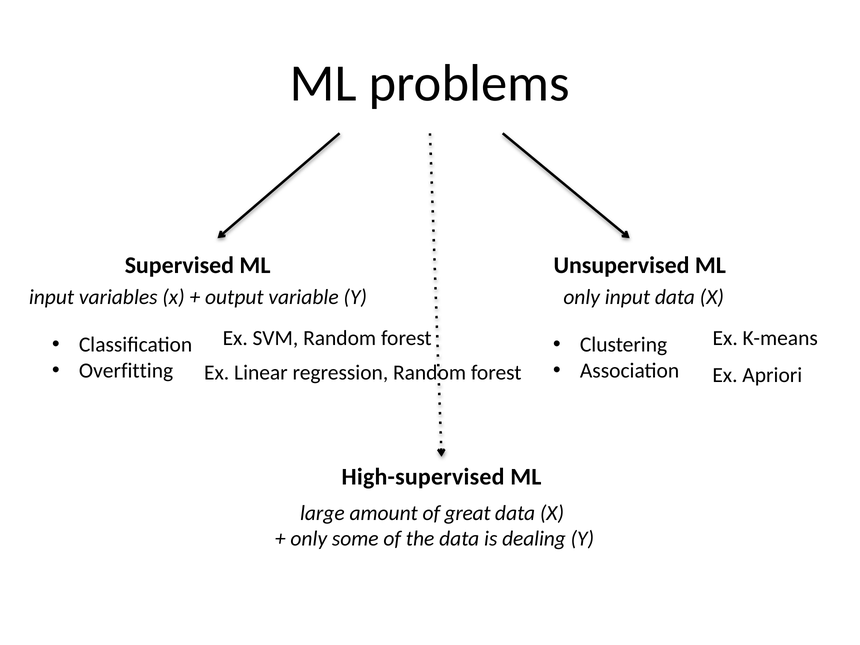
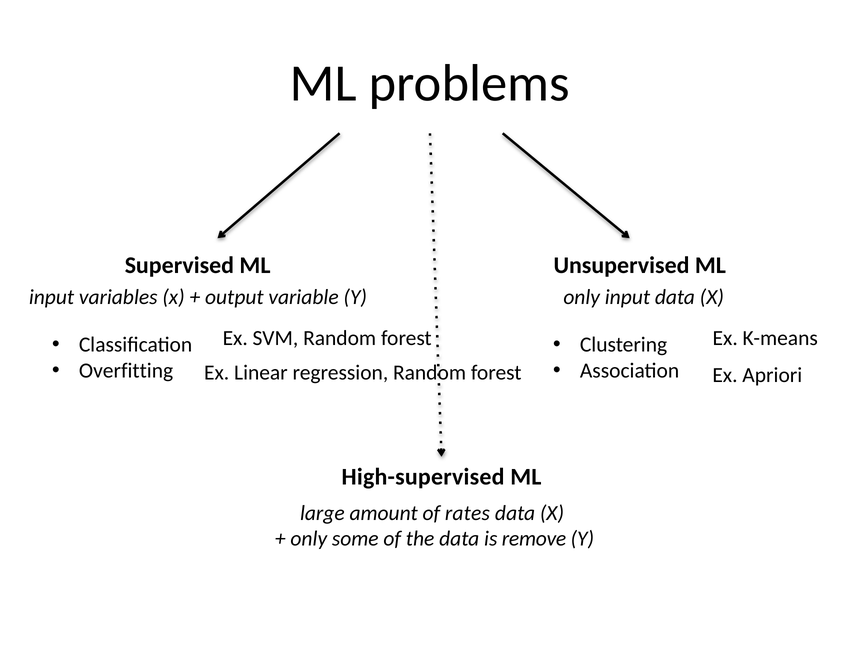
great: great -> rates
dealing: dealing -> remove
